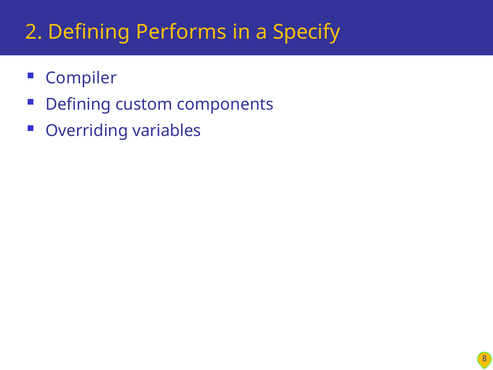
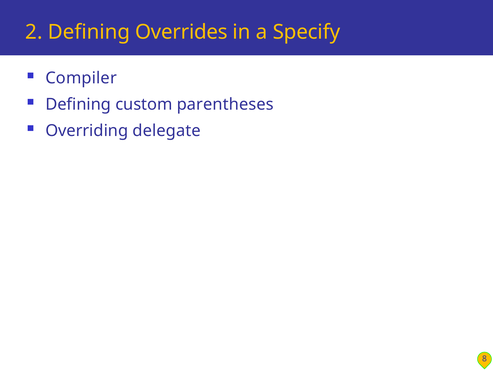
Performs: Performs -> Overrides
components: components -> parentheses
variables: variables -> delegate
